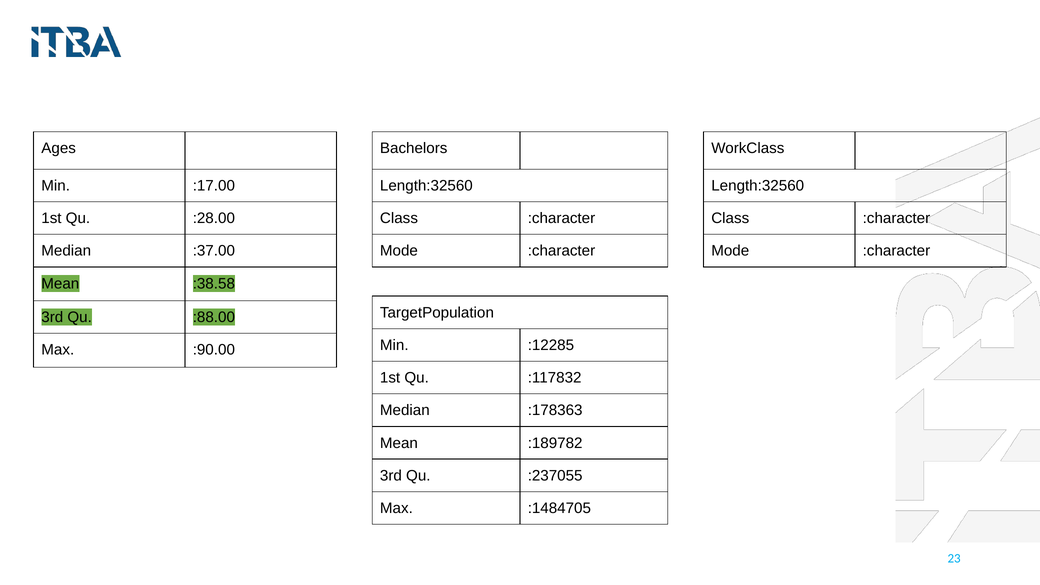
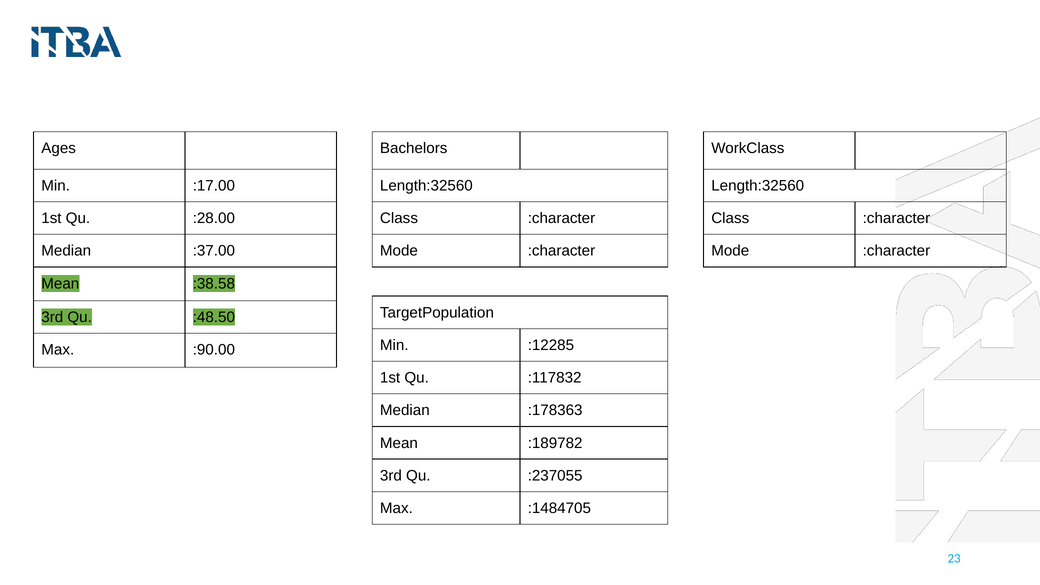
:88.00: :88.00 -> :48.50
